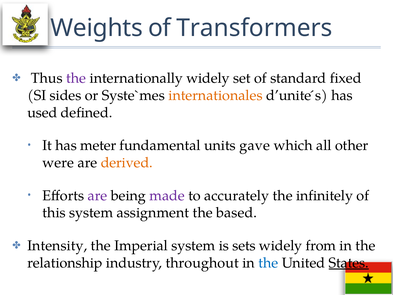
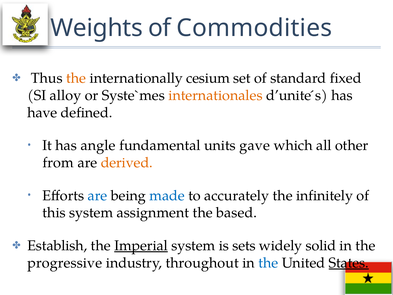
Transformers: Transformers -> Commodities
the at (76, 78) colour: purple -> orange
internationally widely: widely -> cesium
sides: sides -> alloy
used: used -> have
meter: meter -> angle
were: were -> from
are at (97, 195) colour: purple -> blue
made colour: purple -> blue
Intensity: Intensity -> Establish
Imperial underline: none -> present
from: from -> solid
relationship: relationship -> progressive
